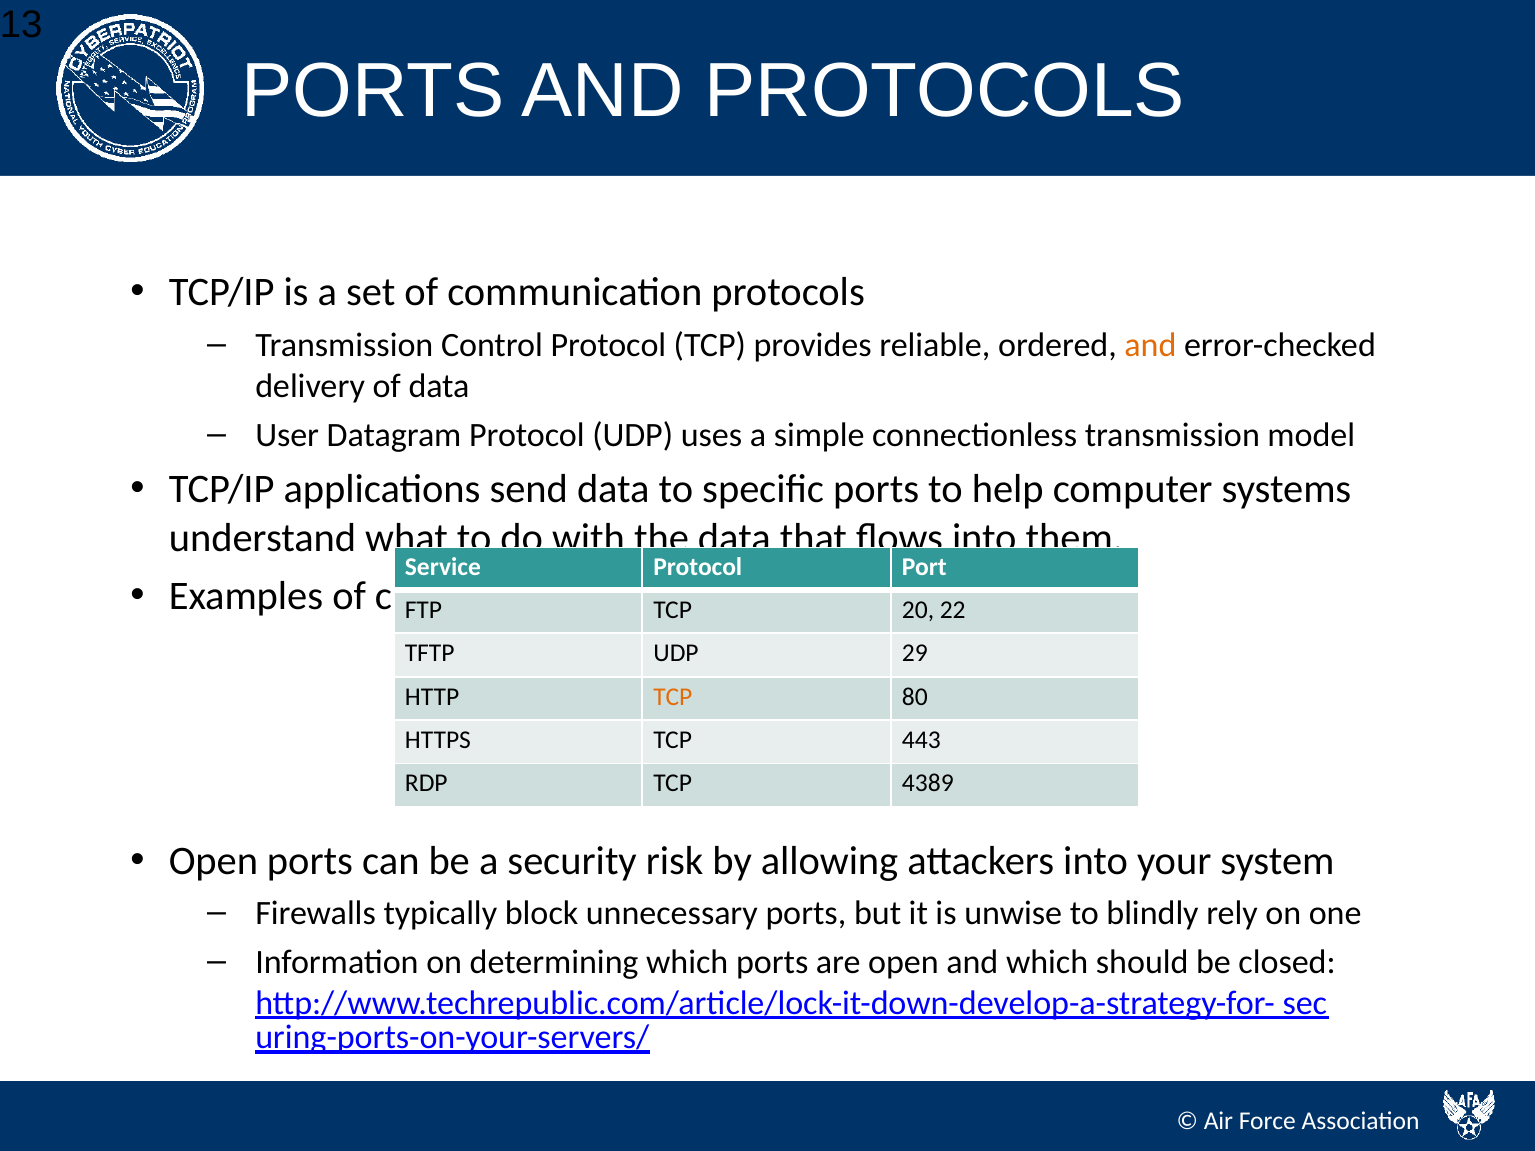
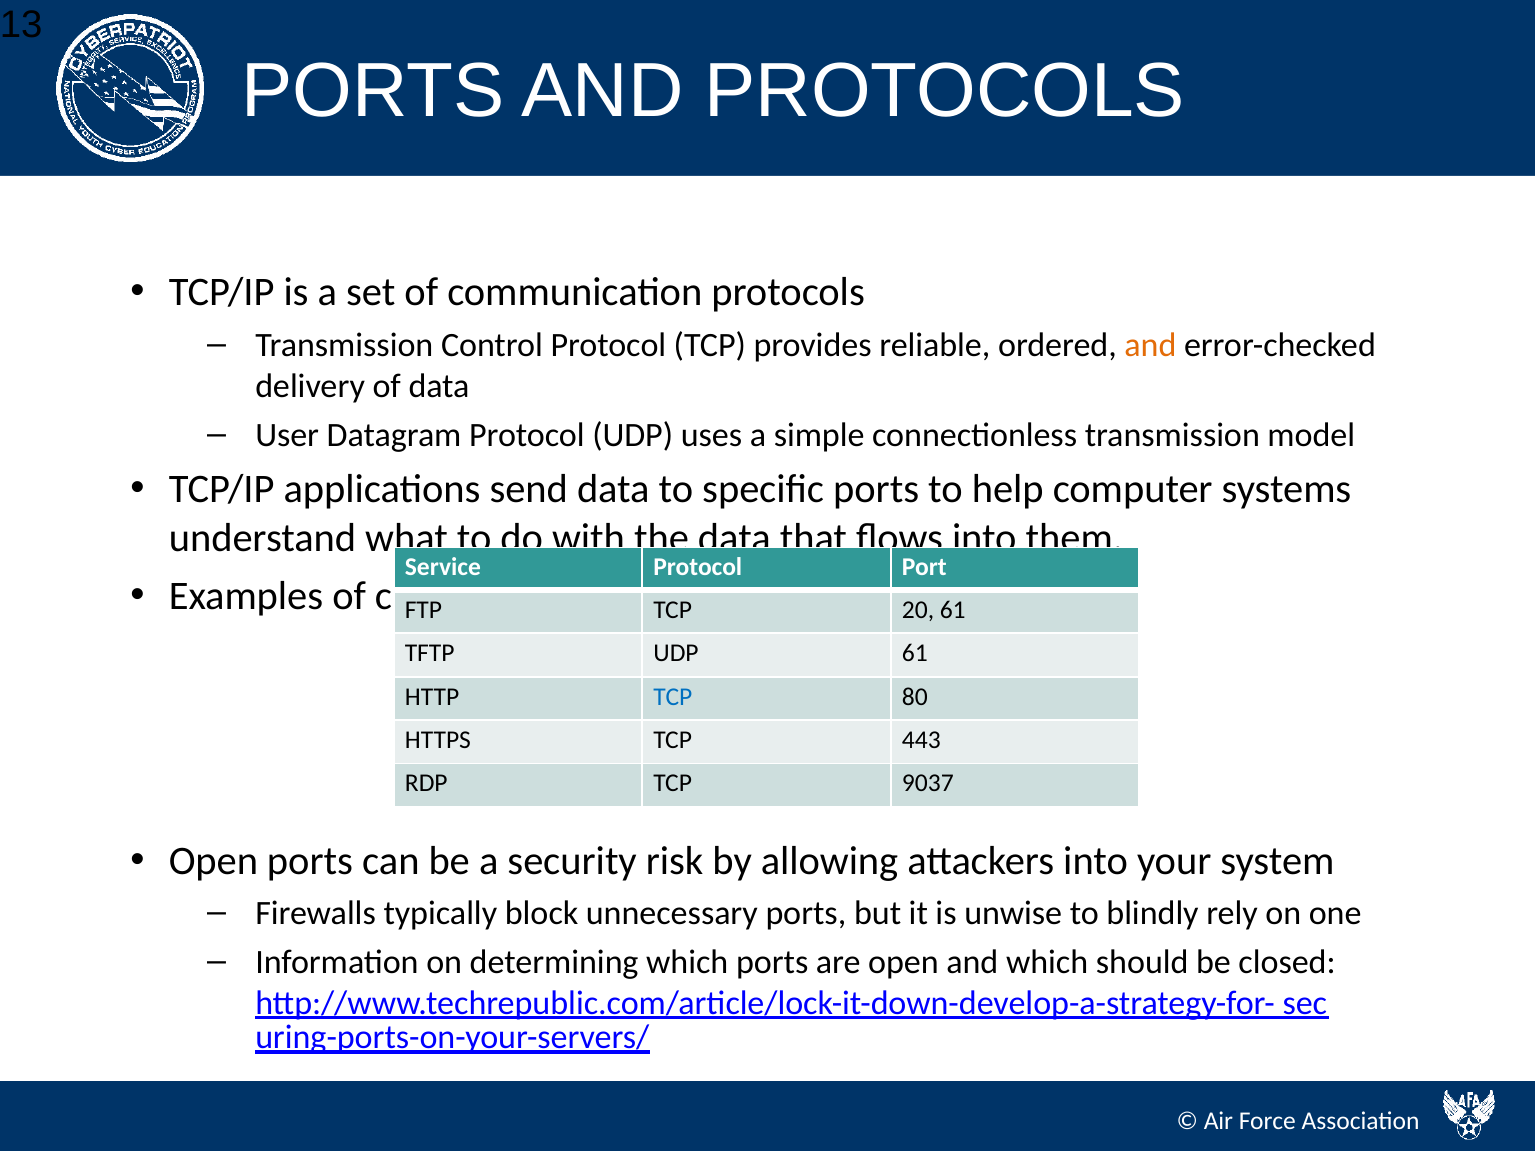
20 22: 22 -> 61
29 at (915, 653): 29 -> 61
TCP at (673, 697) colour: orange -> blue
4389: 4389 -> 9037
